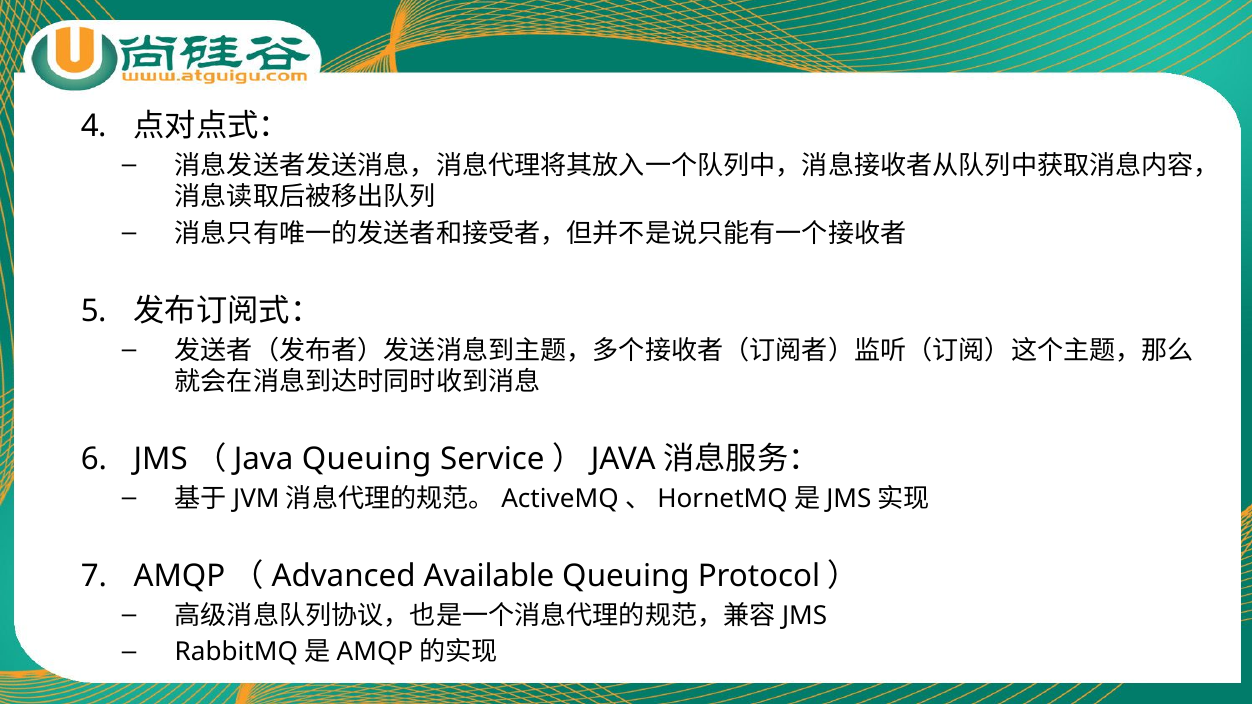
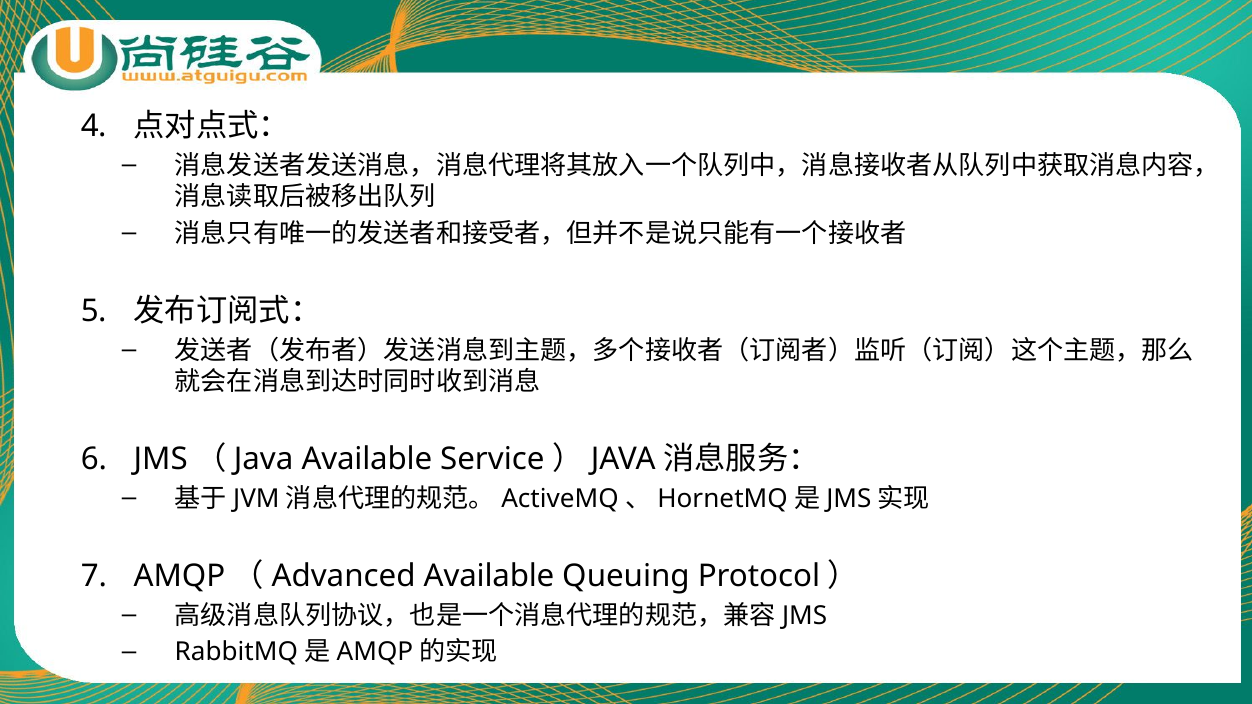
Queuing at (367, 459): Queuing -> Available
